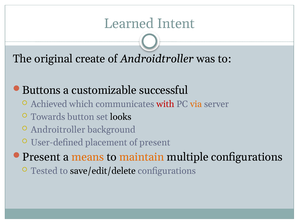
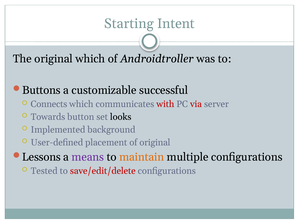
Learned: Learned -> Starting
original create: create -> which
Achieved: Achieved -> Connects
via colour: orange -> red
Androitroller: Androitroller -> Implemented
of present: present -> original
Present at (41, 157): Present -> Lessons
means colour: orange -> purple
save/edit/delete colour: black -> red
